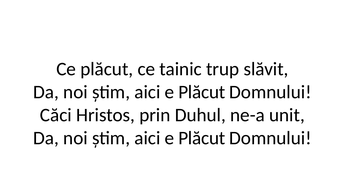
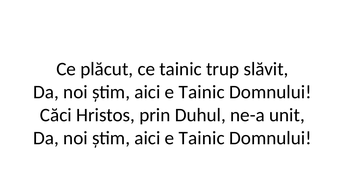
Plăcut at (202, 92): Plăcut -> Tainic
Plăcut at (202, 138): Plăcut -> Tainic
